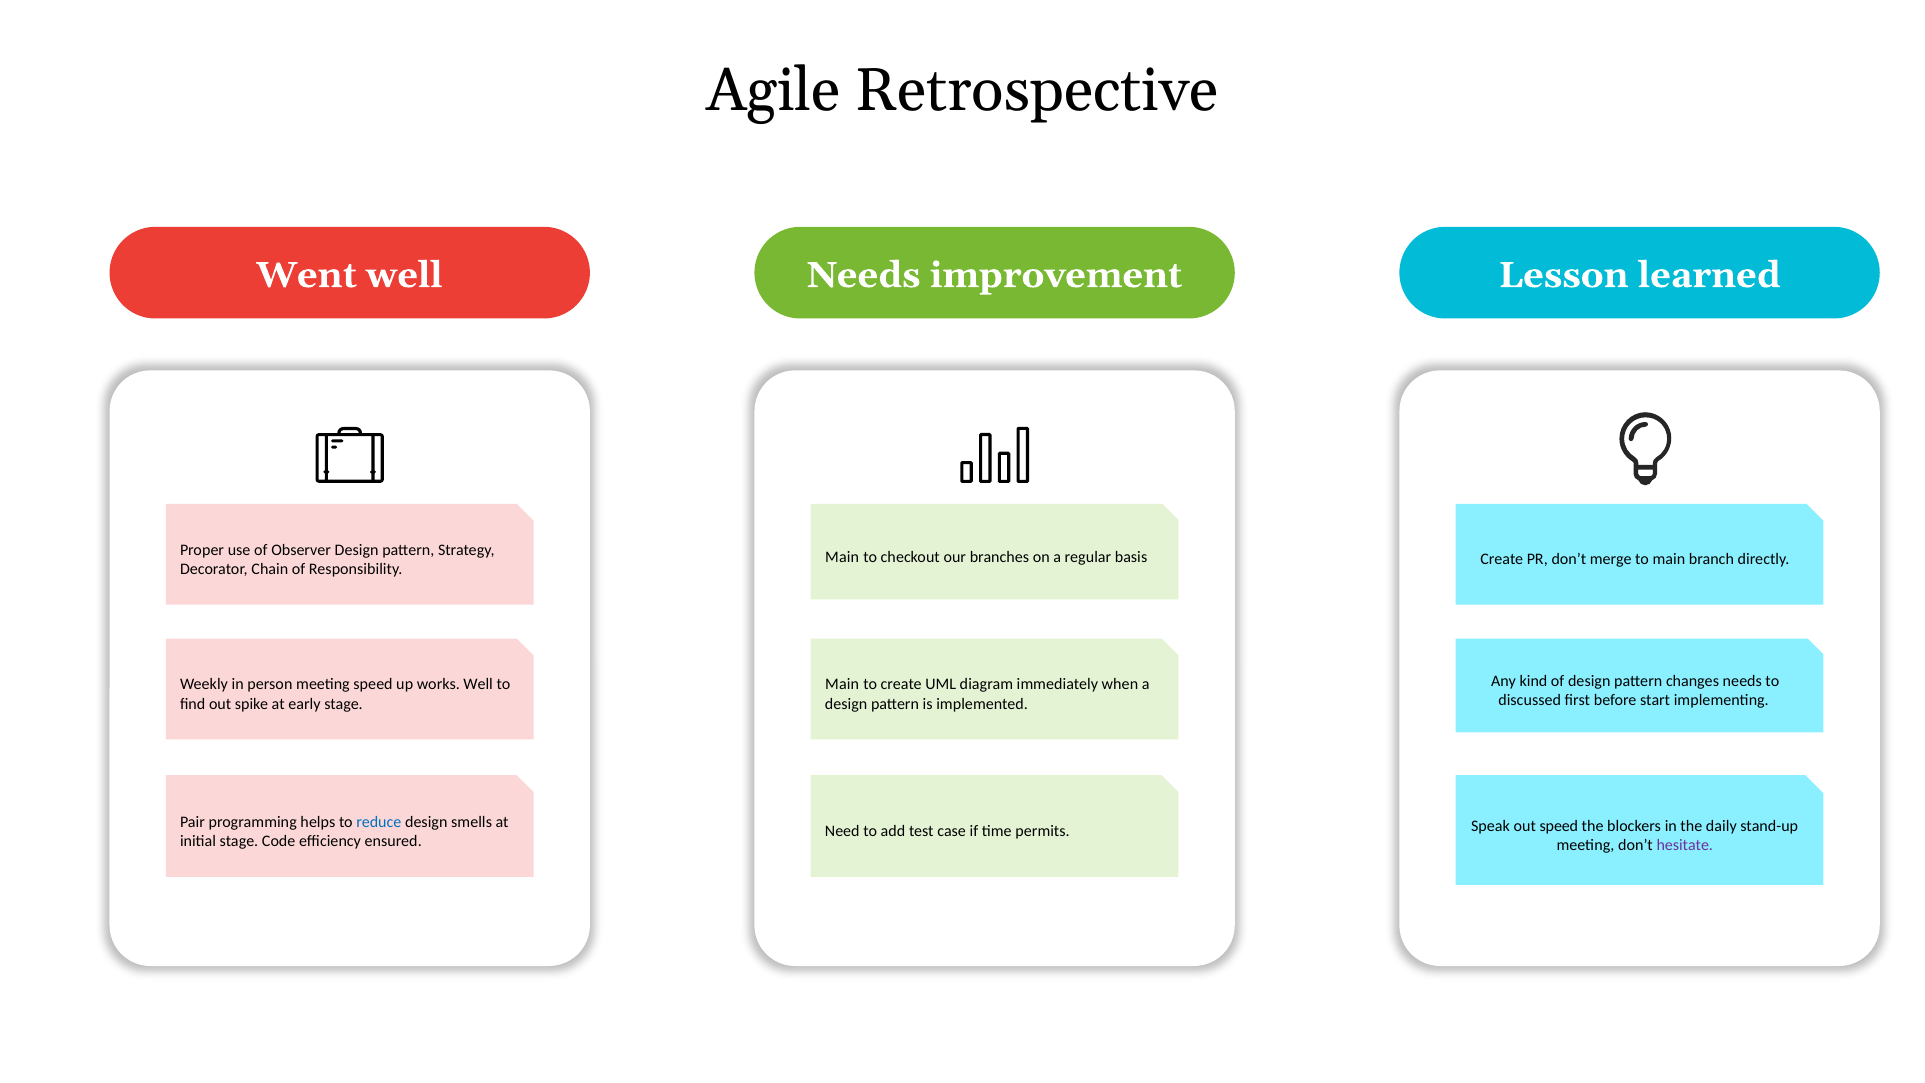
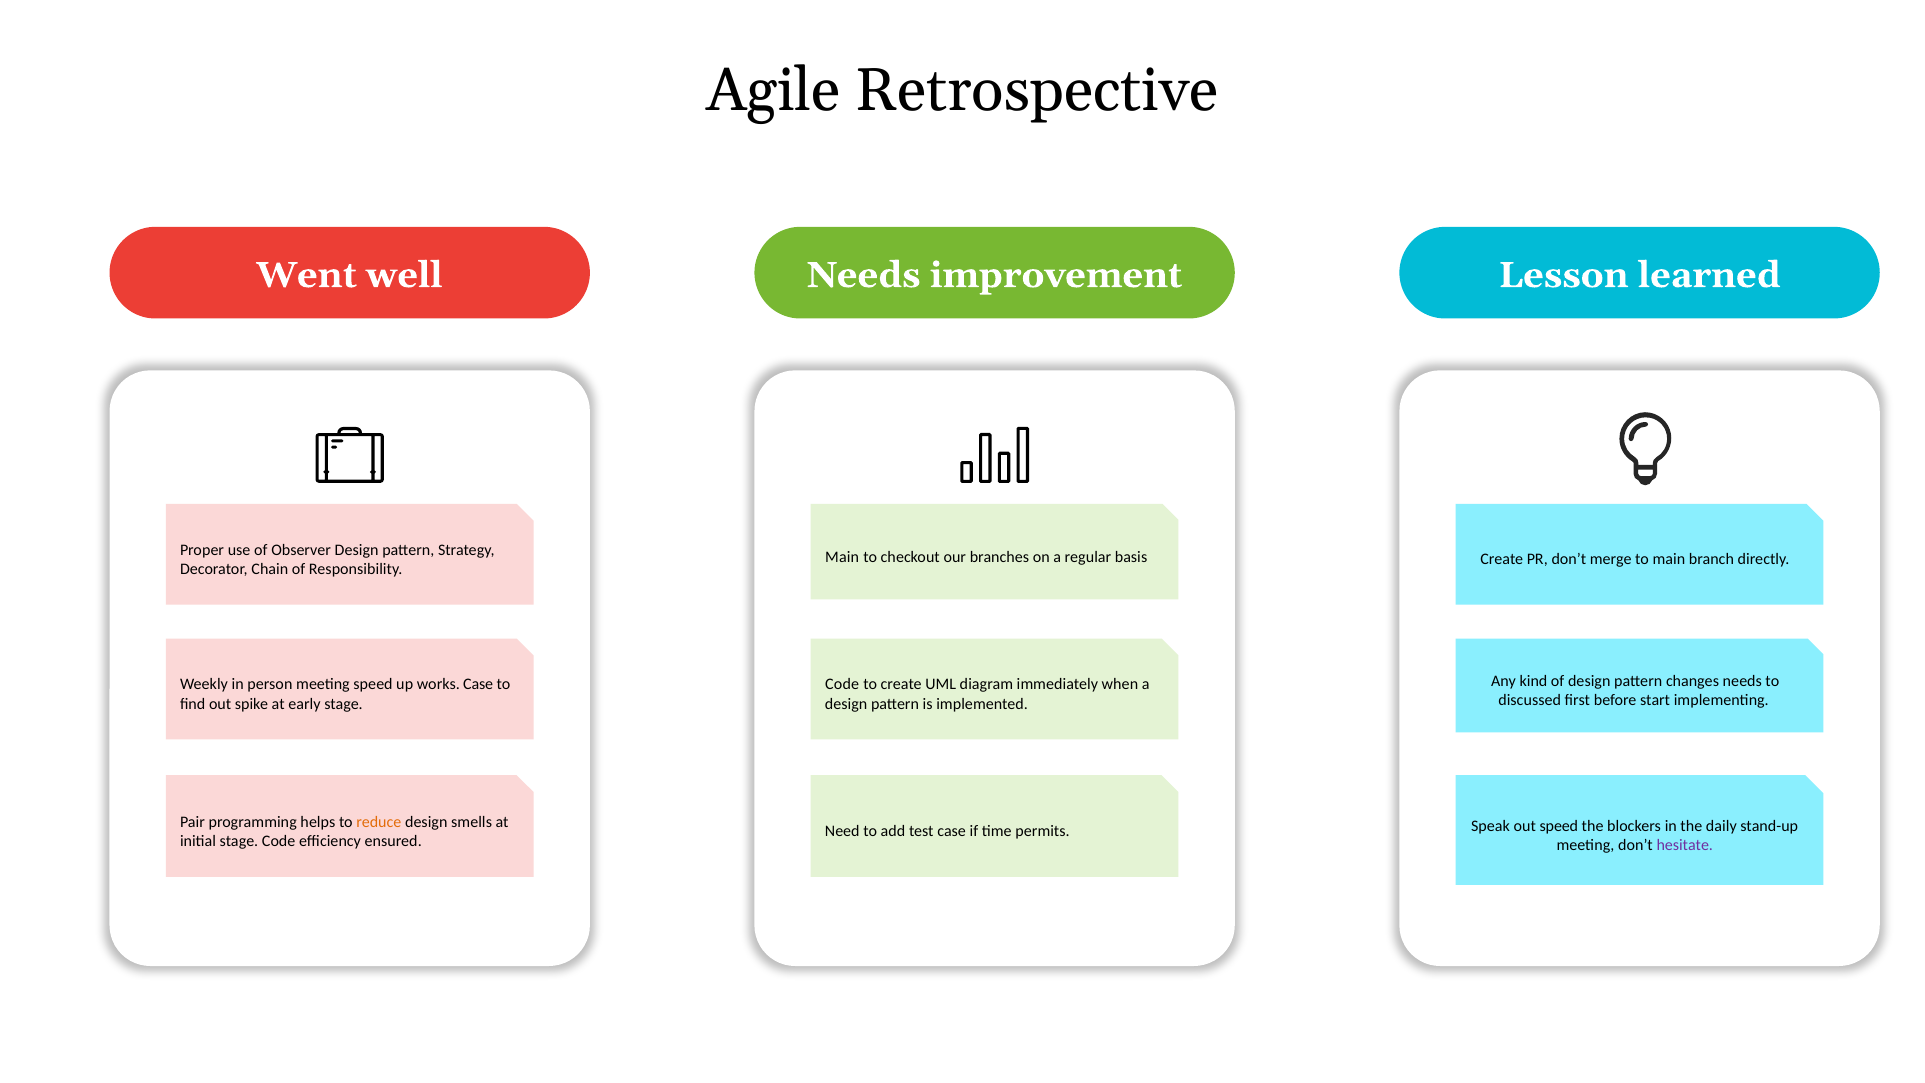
works Well: Well -> Case
Main at (842, 685): Main -> Code
reduce colour: blue -> orange
